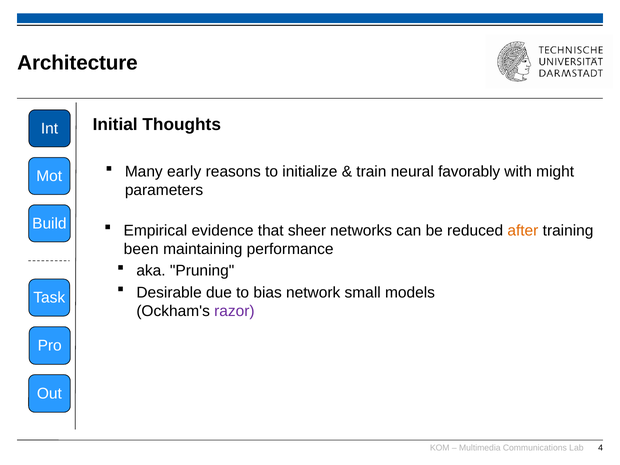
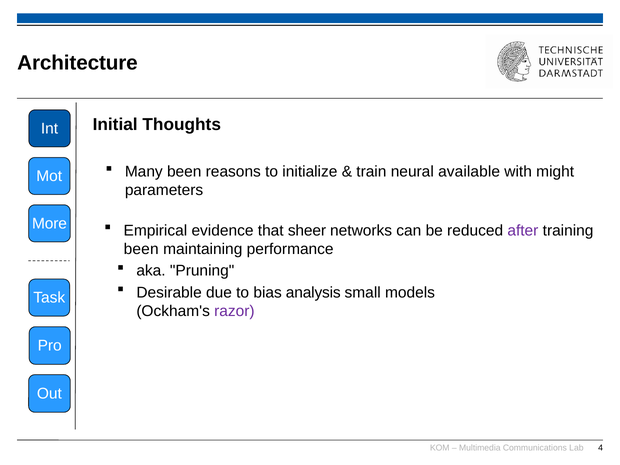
Many early: early -> been
favorably: favorably -> available
Build: Build -> More
after colour: orange -> purple
network: network -> analysis
